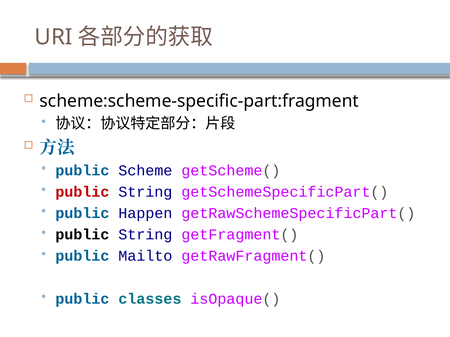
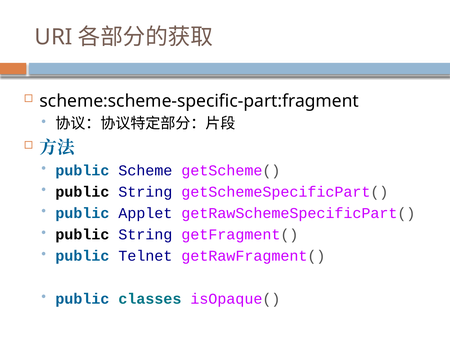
public at (82, 192) colour: red -> black
Happen: Happen -> Applet
Mailto: Mailto -> Telnet
